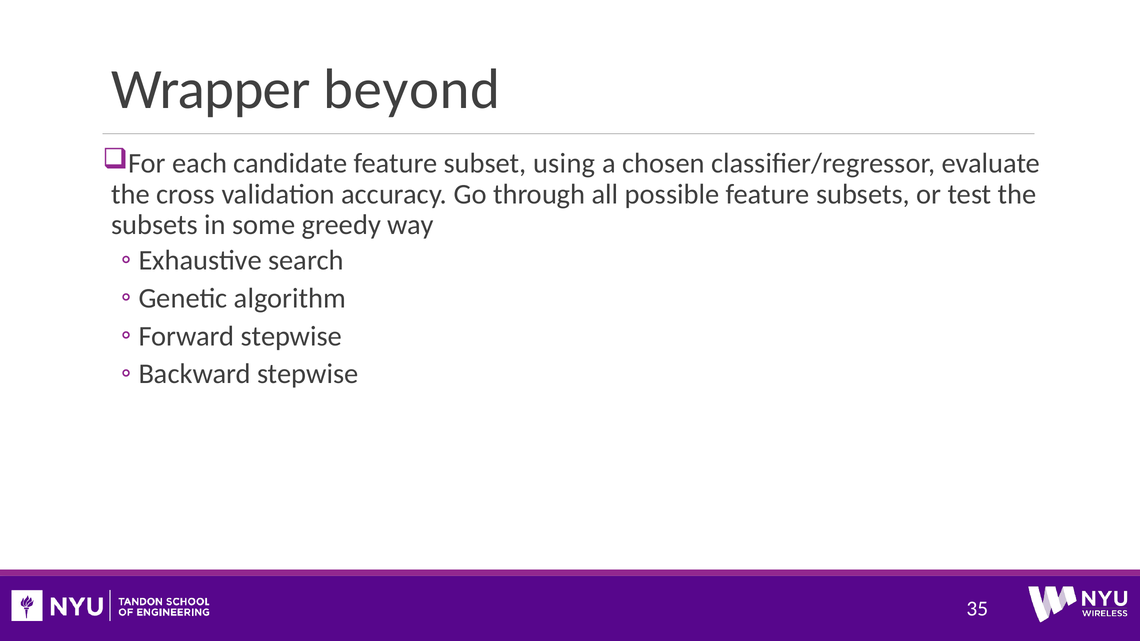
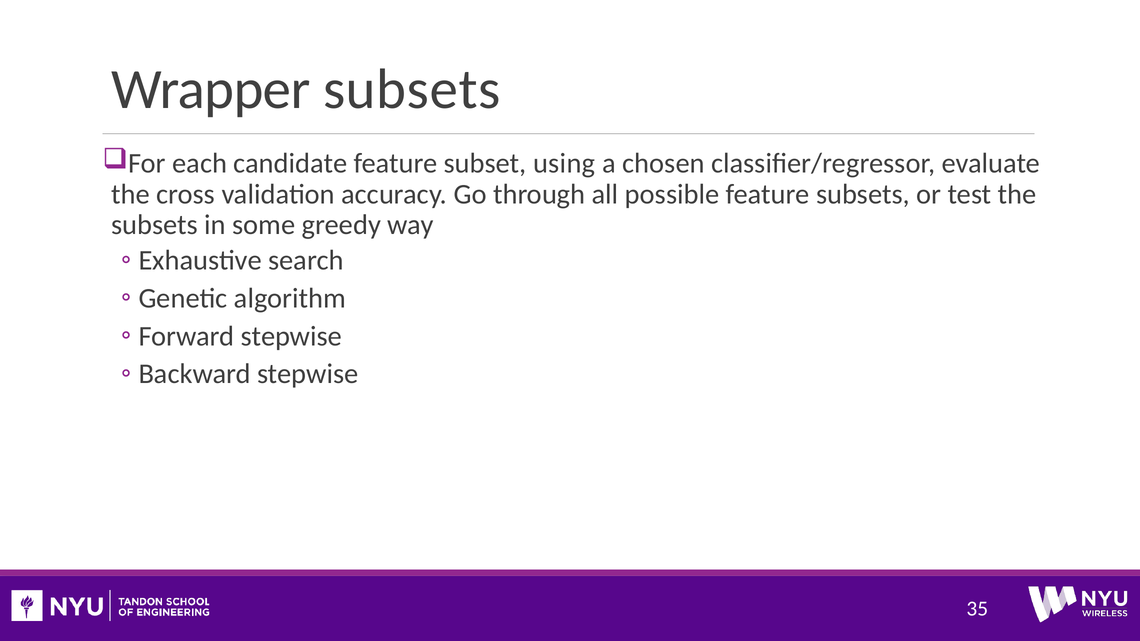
Wrapper beyond: beyond -> subsets
